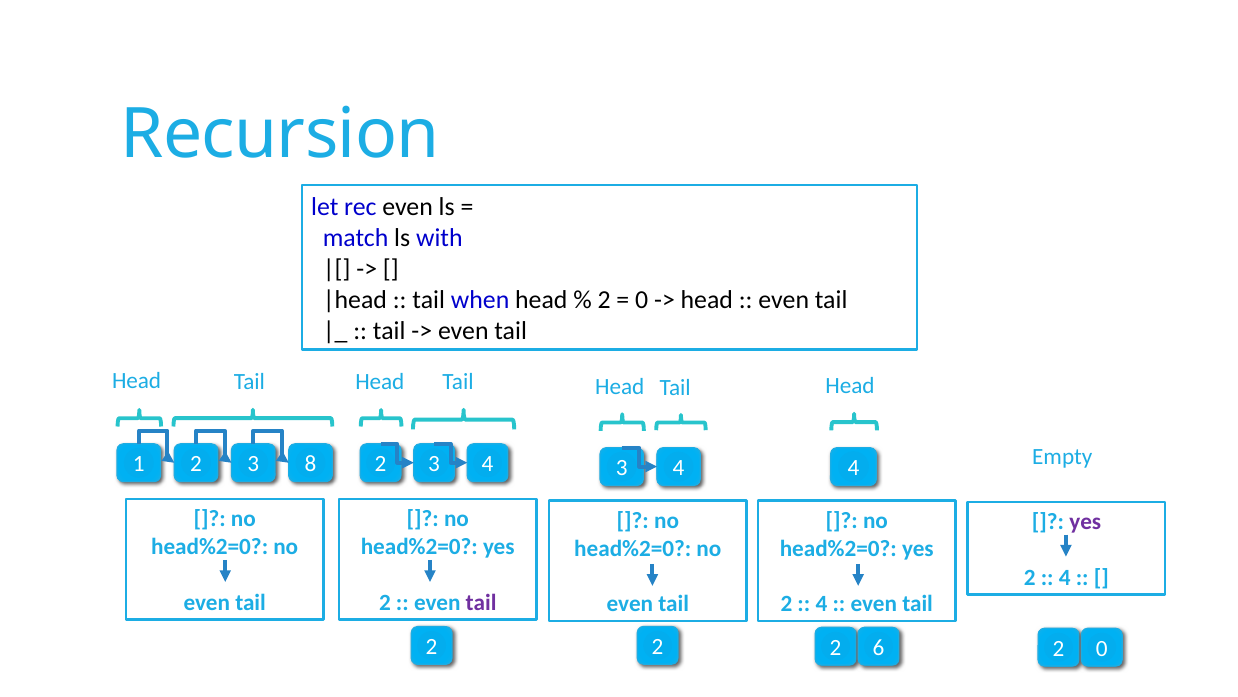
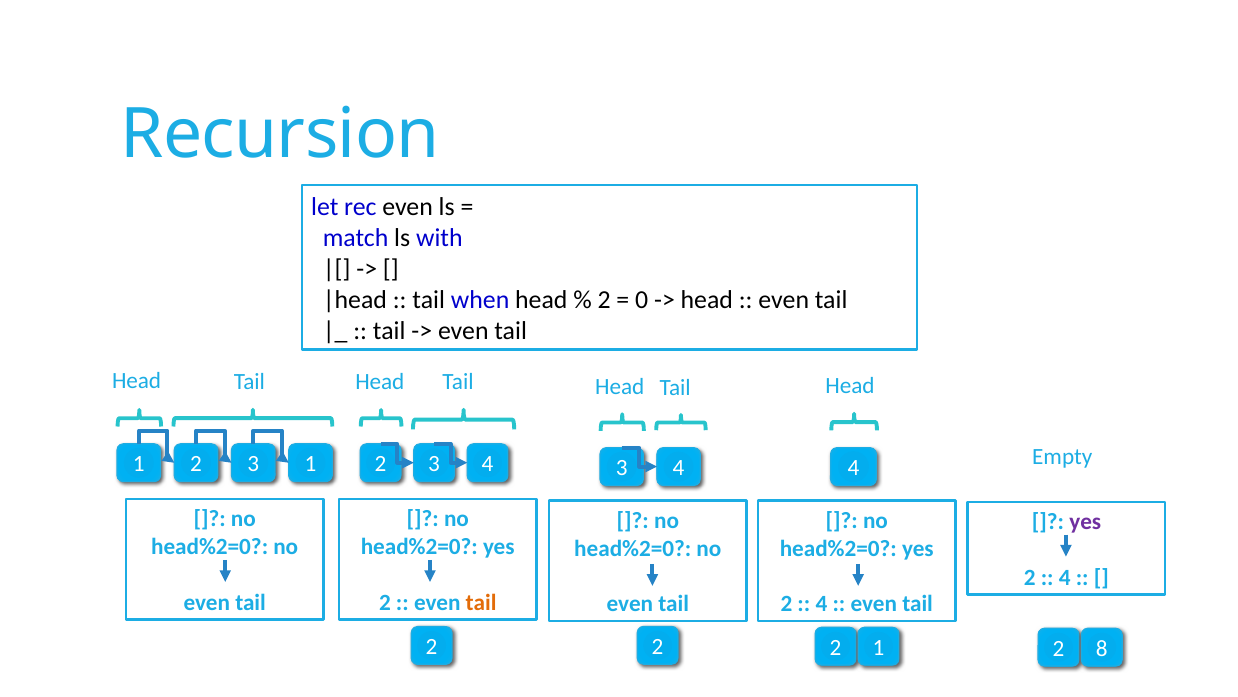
8 at (310, 464): 8 -> 1
tail at (481, 602) colour: purple -> orange
2 6: 6 -> 1
2 0: 0 -> 8
